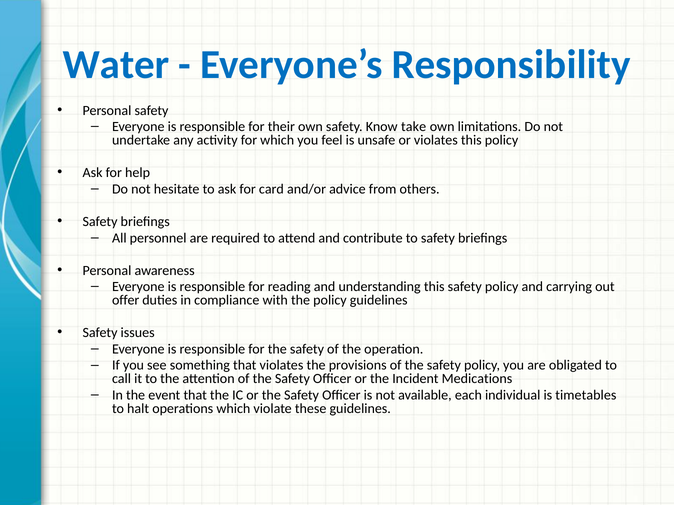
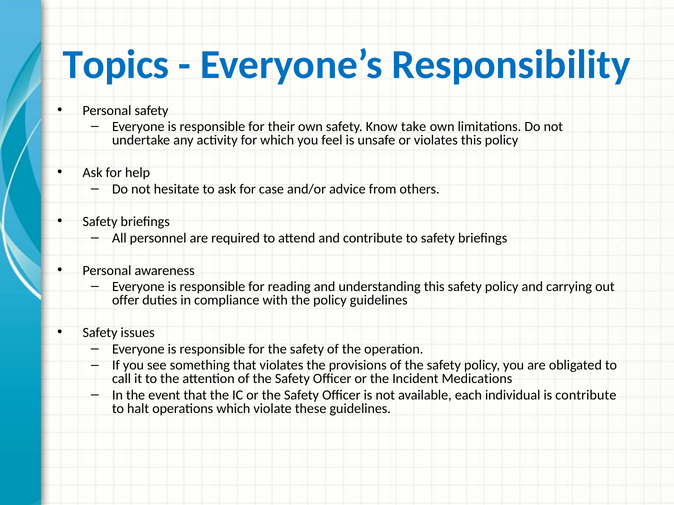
Water: Water -> Topics
card: card -> case
is timetables: timetables -> contribute
